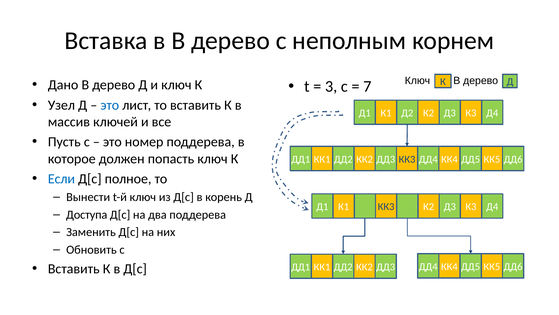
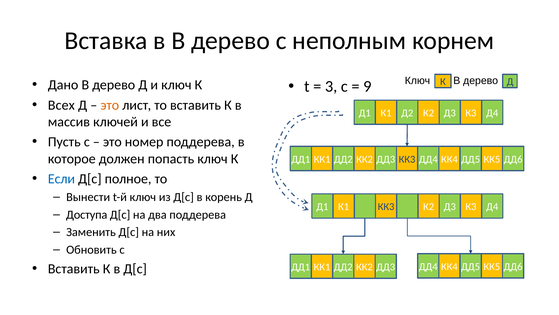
7: 7 -> 9
Узел: Узел -> Всех
это at (110, 105) colour: blue -> orange
